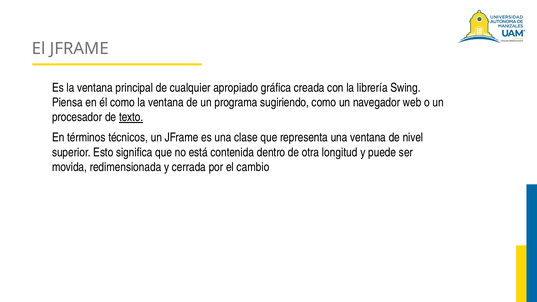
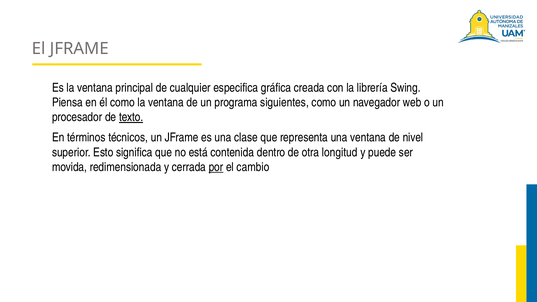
apropiado: apropiado -> especifica
sugiriendo: sugiriendo -> siguientes
por underline: none -> present
